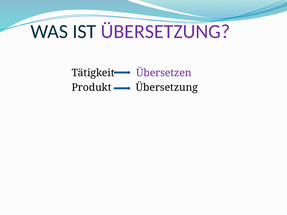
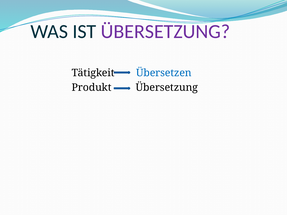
Übersetzen colour: purple -> blue
